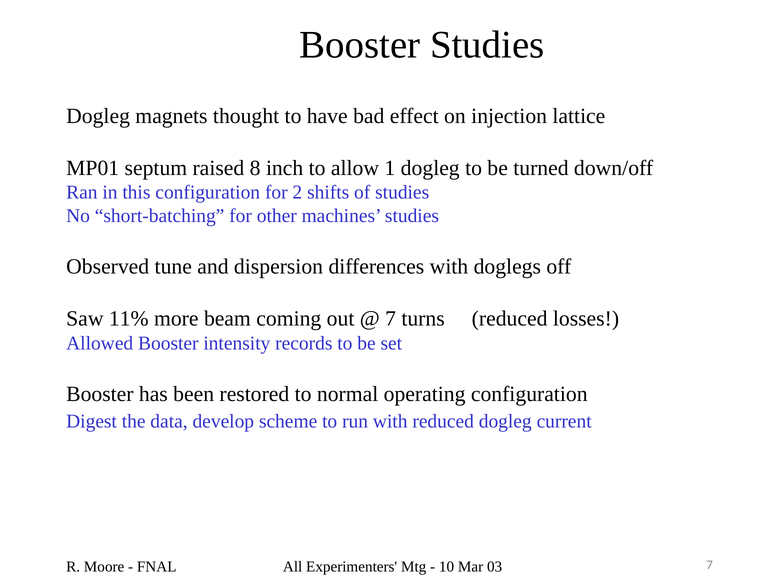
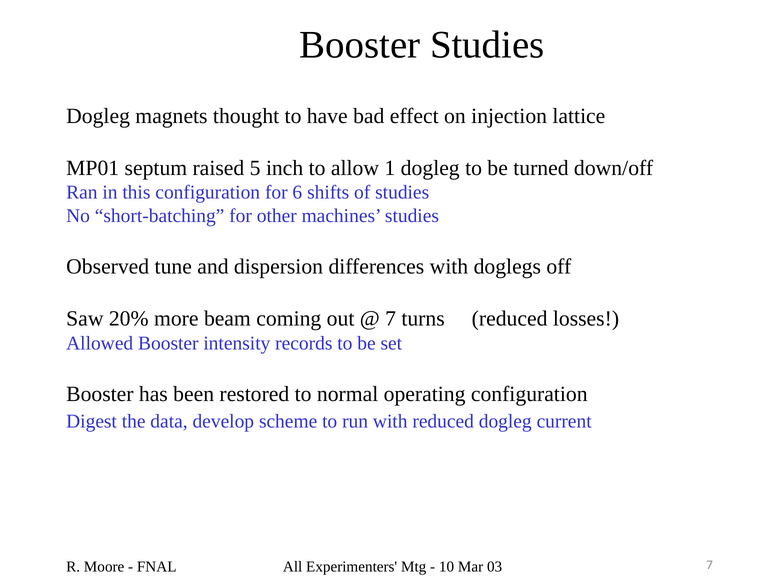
8: 8 -> 5
2: 2 -> 6
11%: 11% -> 20%
